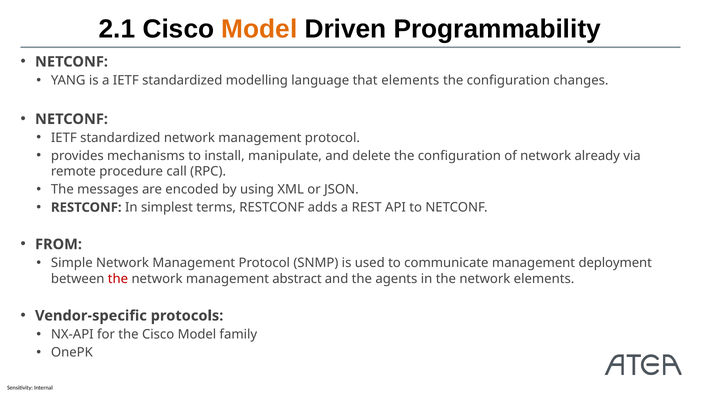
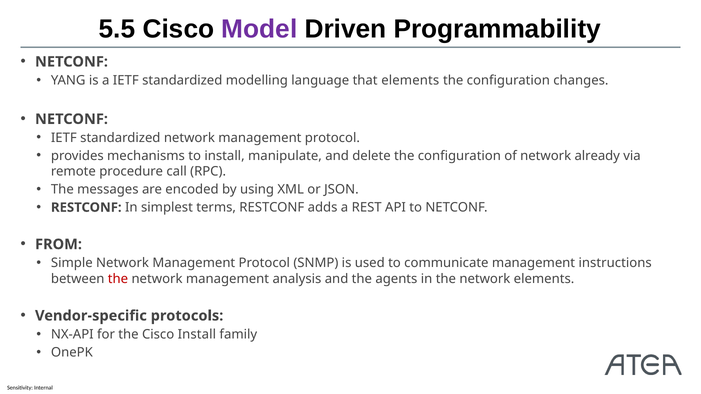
2.1: 2.1 -> 5.5
Model at (259, 29) colour: orange -> purple
deployment: deployment -> instructions
abstract: abstract -> analysis
the Cisco Model: Model -> Install
